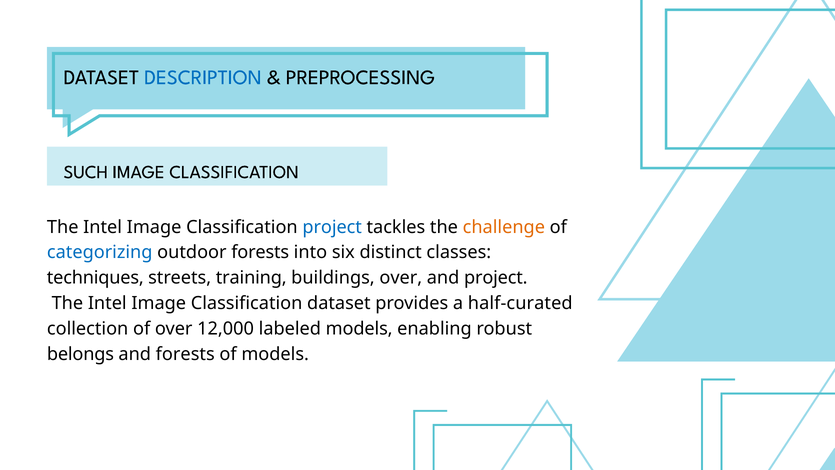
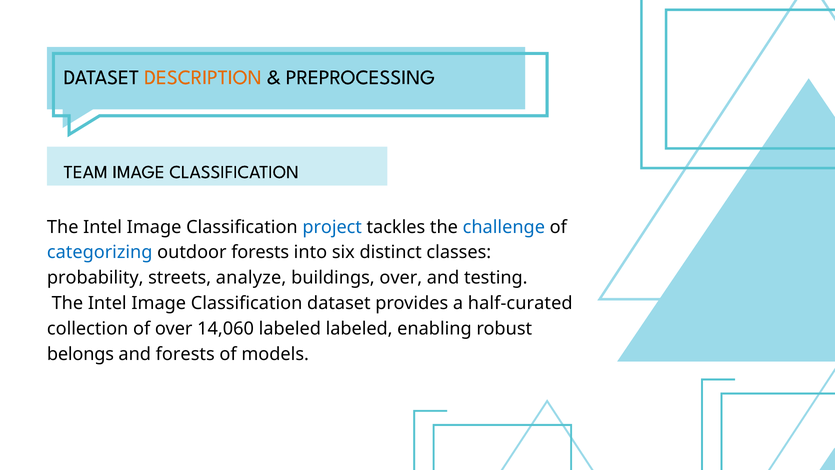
DESCRIPTION colour: blue -> orange
SUCH: SUCH -> TEAM
challenge colour: orange -> blue
techniques: techniques -> probability
training: training -> analyze
and project: project -> testing
12,000: 12,000 -> 14,060
labeled models: models -> labeled
